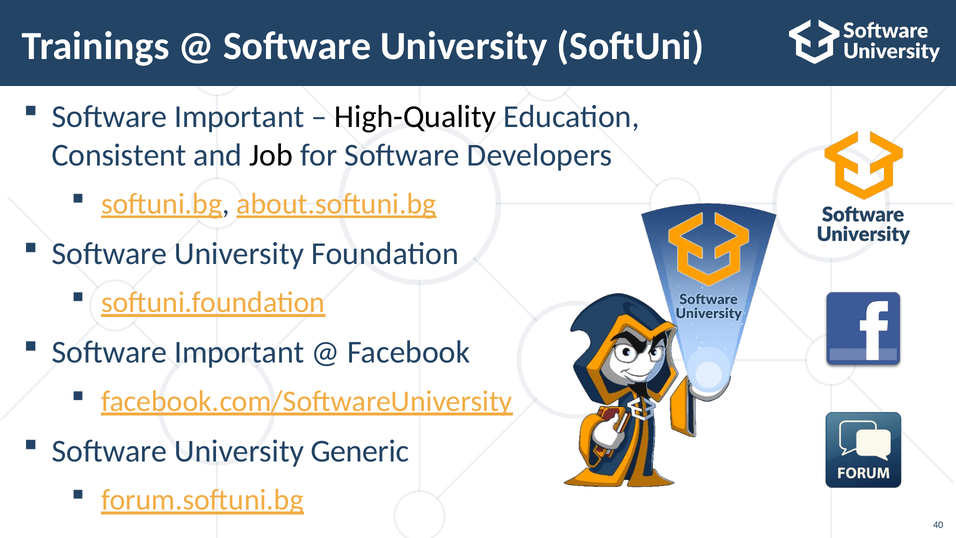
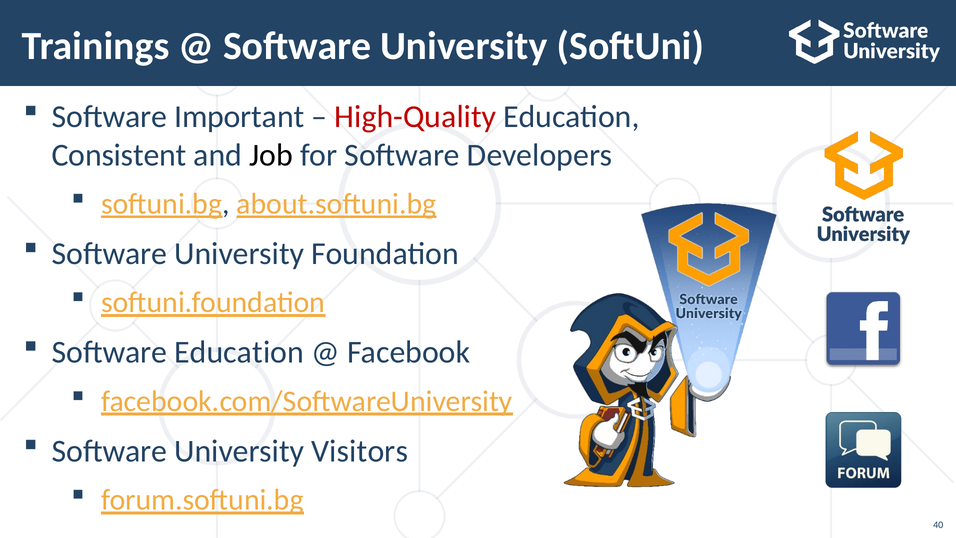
High-Quality colour: black -> red
Important at (239, 352): Important -> Education
Generic: Generic -> Visitors
